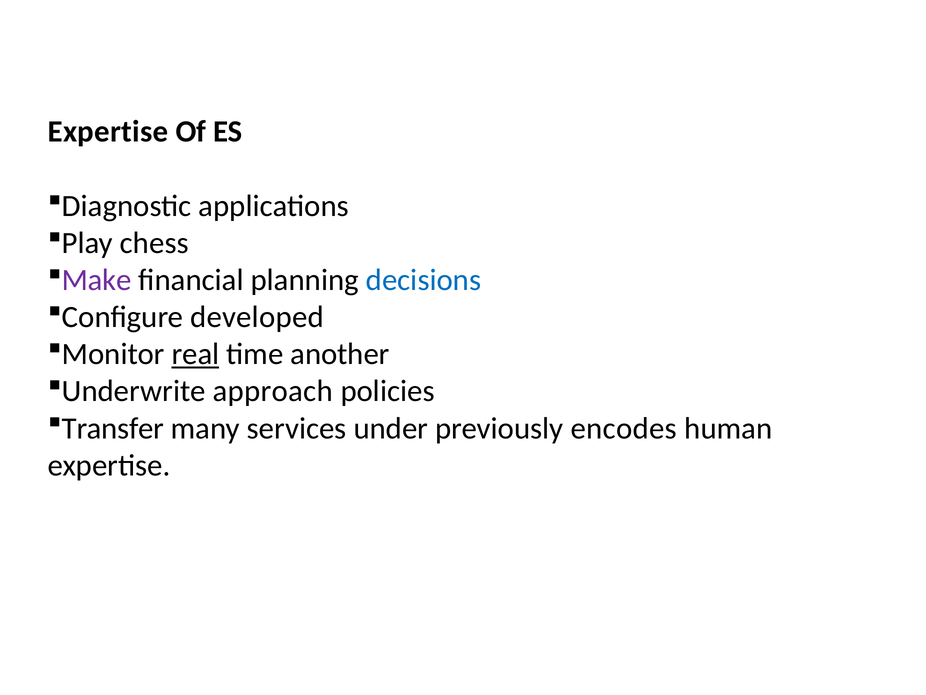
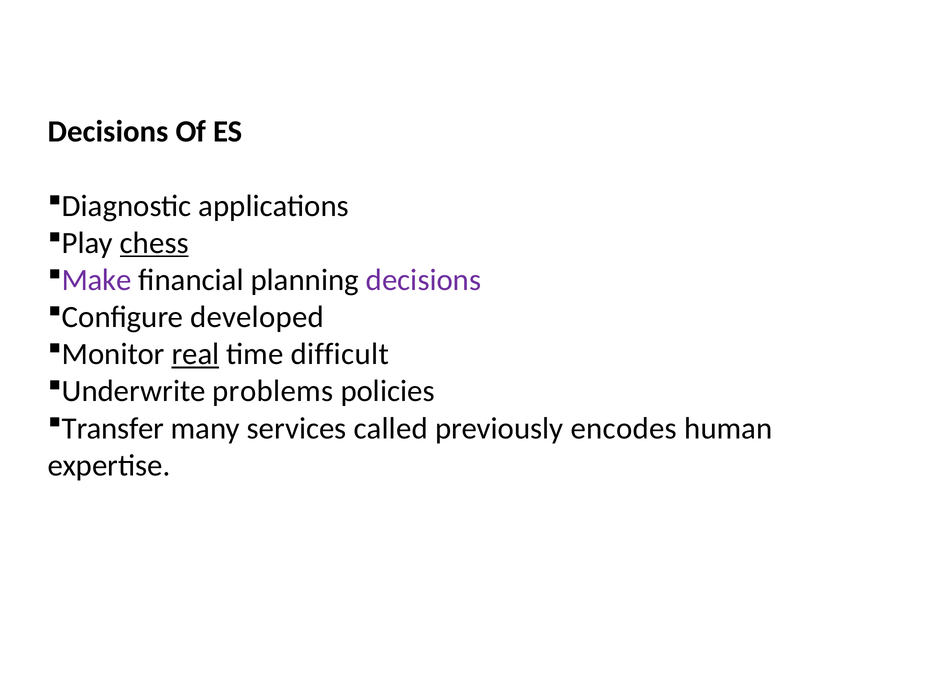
Expertise at (108, 132): Expertise -> Decisions
chess underline: none -> present
decisions at (424, 280) colour: blue -> purple
another: another -> difficult
approach: approach -> problems
under: under -> called
